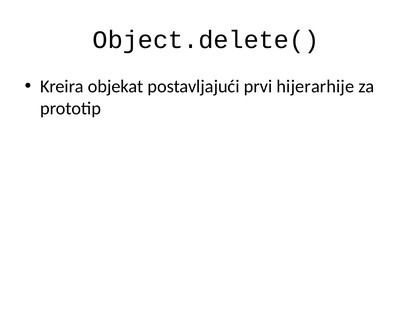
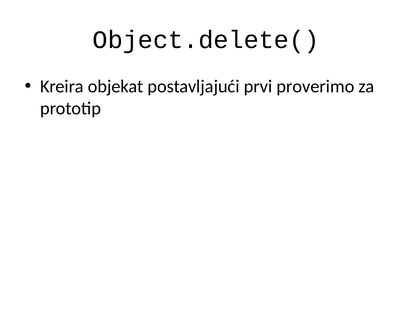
hijerarhije: hijerarhije -> proverimo
